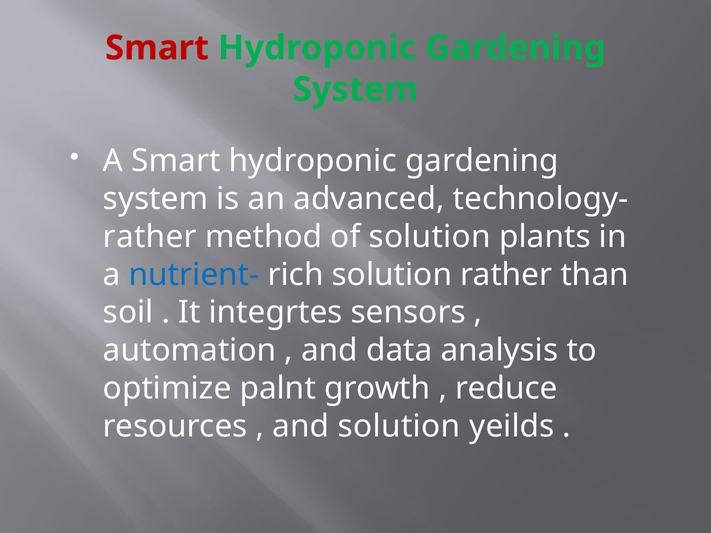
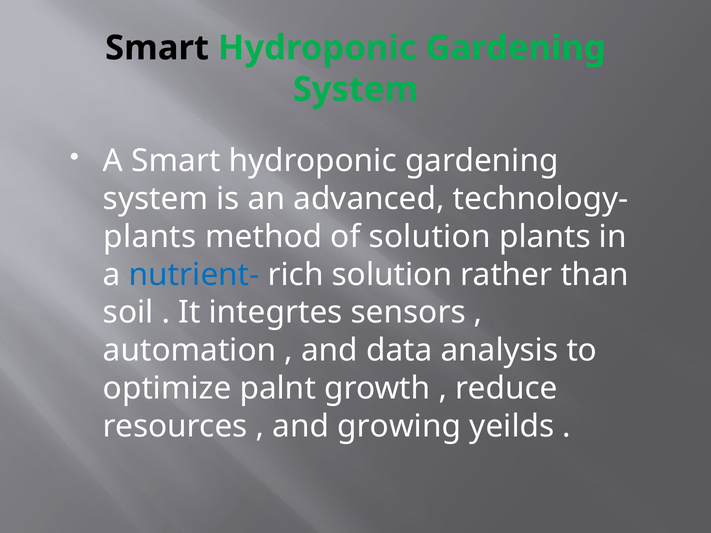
Smart at (157, 48) colour: red -> black
rather at (150, 237): rather -> plants
and solution: solution -> growing
